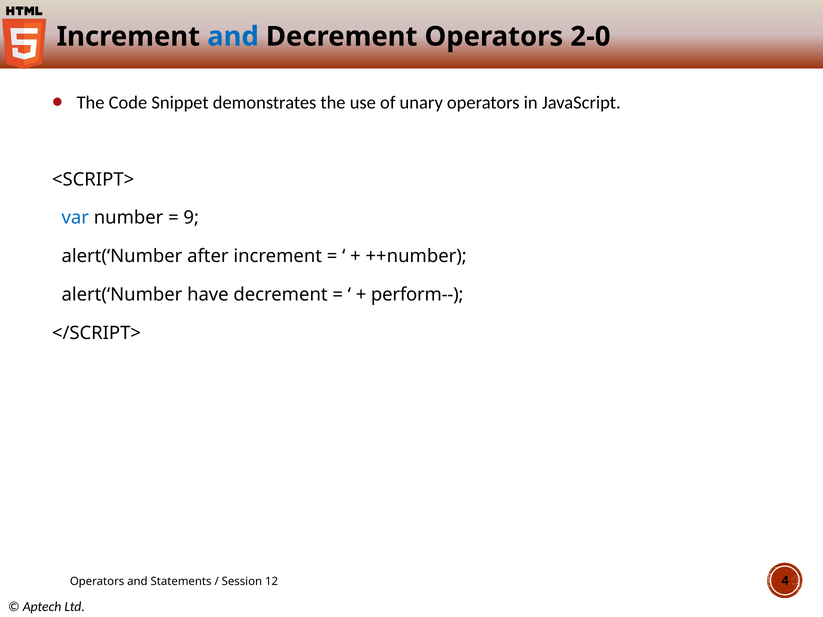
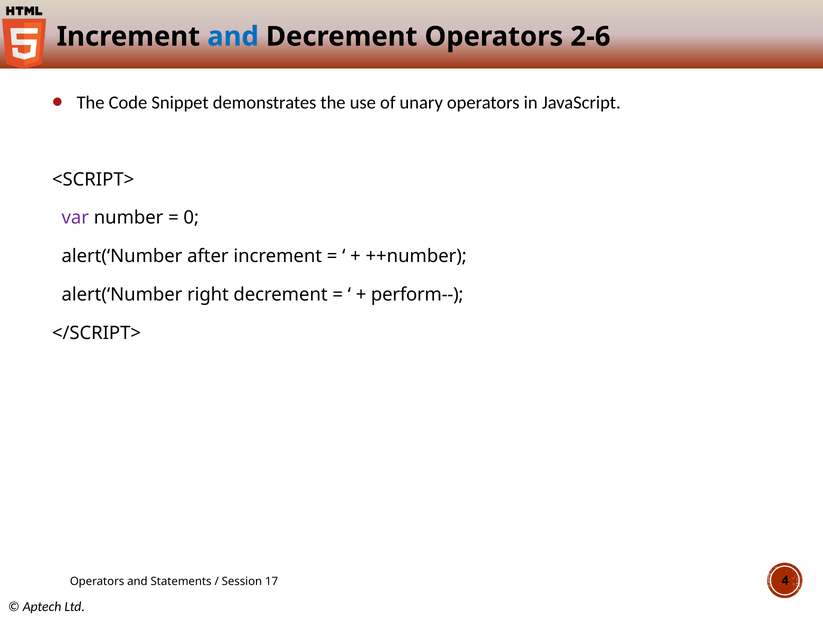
2-0: 2-0 -> 2-6
var colour: blue -> purple
9: 9 -> 0
have: have -> right
12: 12 -> 17
